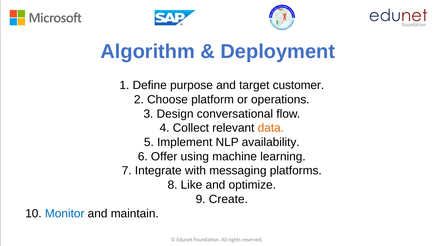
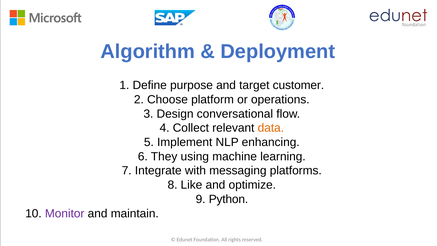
availability: availability -> enhancing
Offer: Offer -> They
Create: Create -> Python
Monitor colour: blue -> purple
